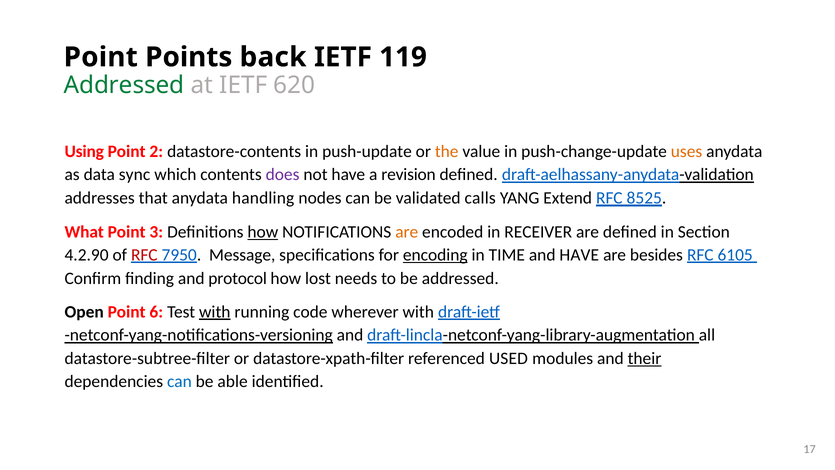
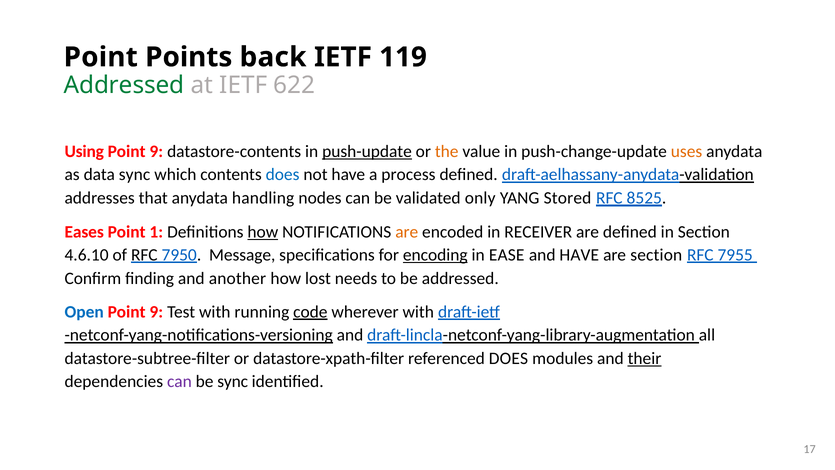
620: 620 -> 622
2 at (156, 151): 2 -> 9
push-update underline: none -> present
does at (283, 174) colour: purple -> blue
revision: revision -> process
calls: calls -> only
Extend: Extend -> Stored
What: What -> Eases
3: 3 -> 1
4.2.90: 4.2.90 -> 4.6.10
RFC at (144, 255) colour: red -> black
TIME: TIME -> EASE
are besides: besides -> section
6105: 6105 -> 7955
protocol: protocol -> another
Open colour: black -> blue
6 at (156, 312): 6 -> 9
with at (215, 312) underline: present -> none
code underline: none -> present
referenced USED: USED -> DOES
can at (179, 381) colour: blue -> purple
be able: able -> sync
